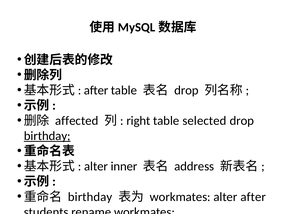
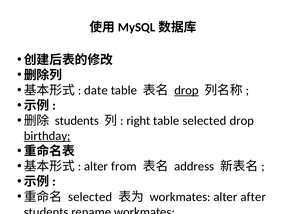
after at (96, 90): after -> date
drop at (186, 90) underline: none -> present
affected at (77, 121): affected -> students
inner: inner -> from
birthday at (90, 197): birthday -> selected
